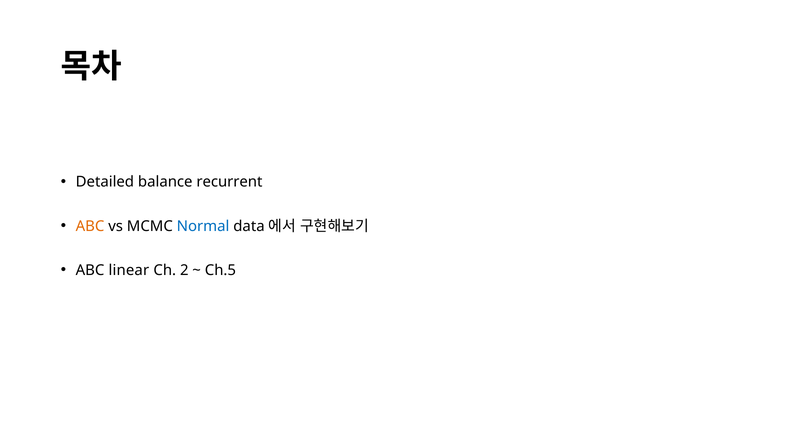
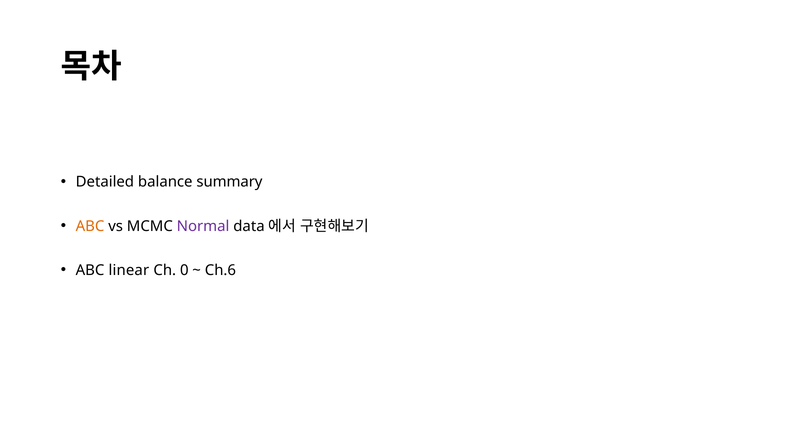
recurrent: recurrent -> summary
Normal colour: blue -> purple
2: 2 -> 0
Ch.5: Ch.5 -> Ch.6
